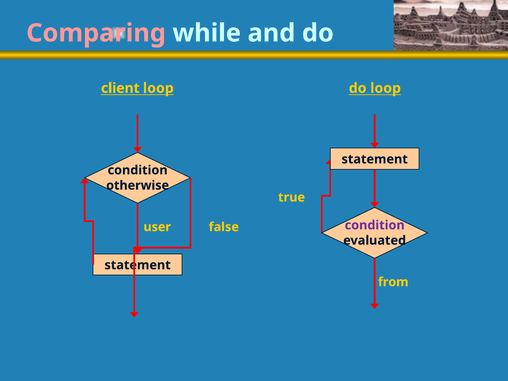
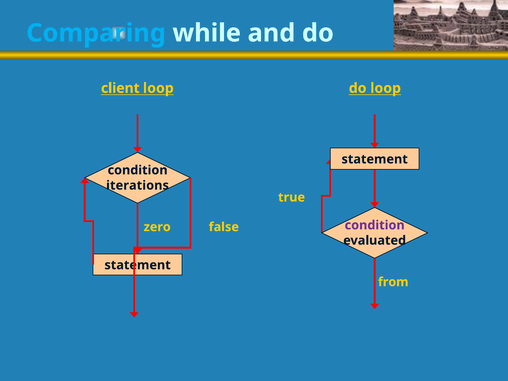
Comparing colour: pink -> light blue
otherwise: otherwise -> iterations
user: user -> zero
